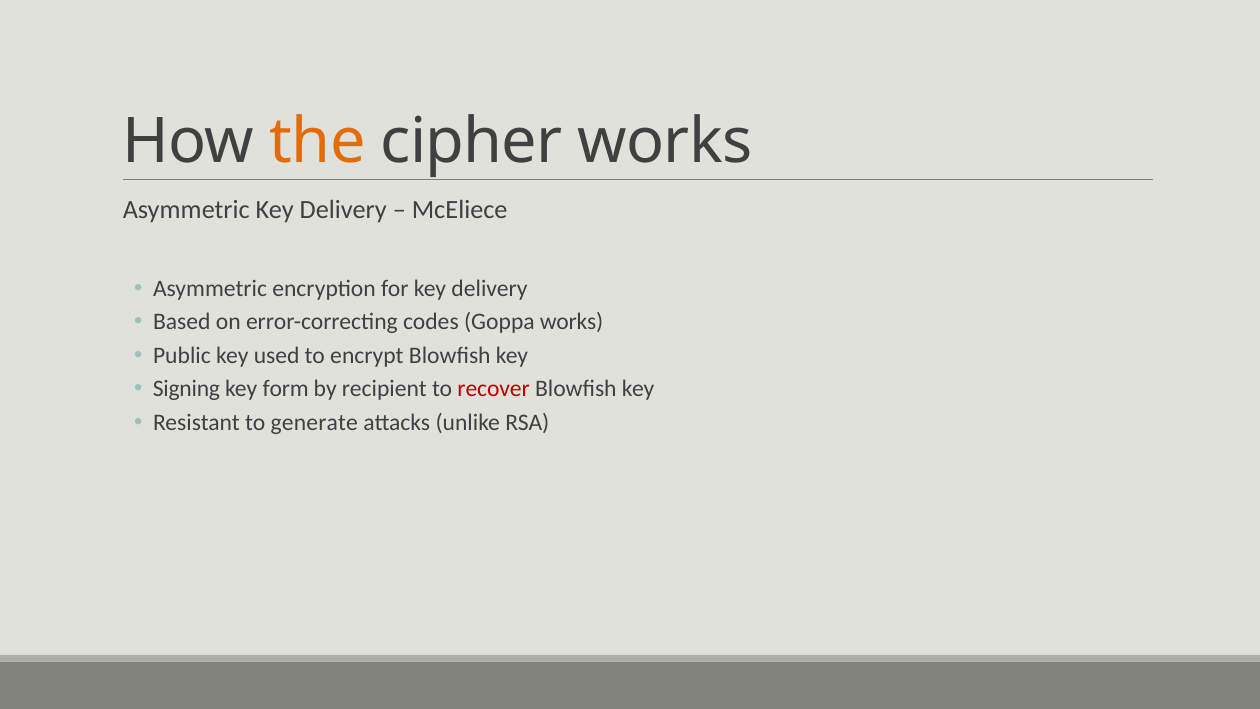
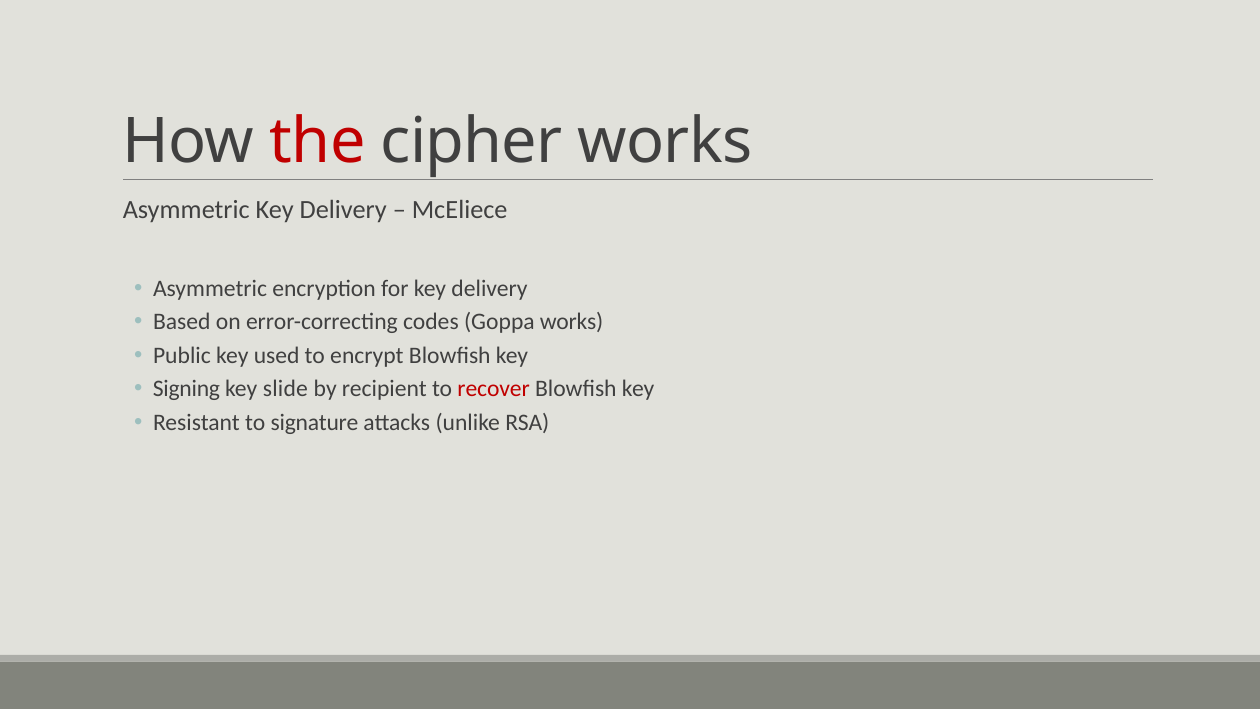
the colour: orange -> red
form: form -> slide
generate: generate -> signature
